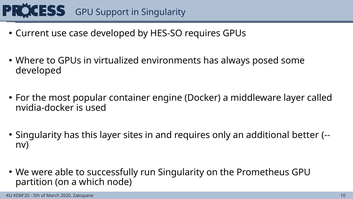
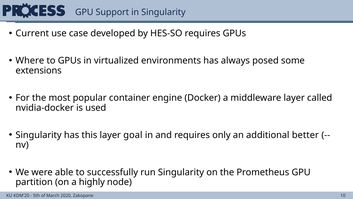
developed at (38, 70): developed -> extensions
sites: sites -> goal
which: which -> highly
